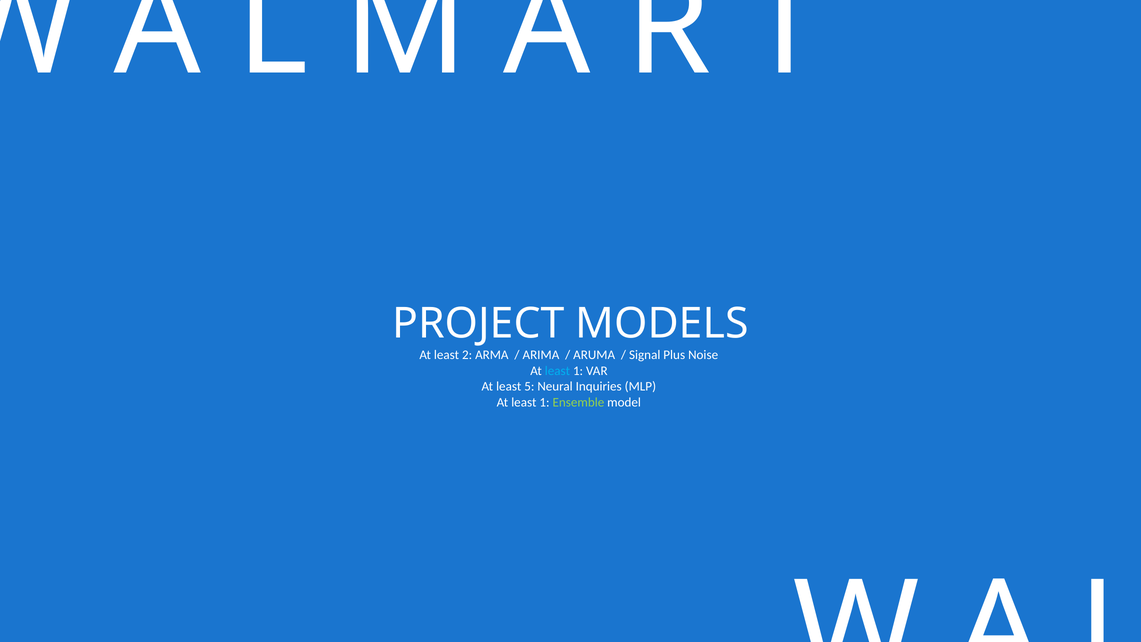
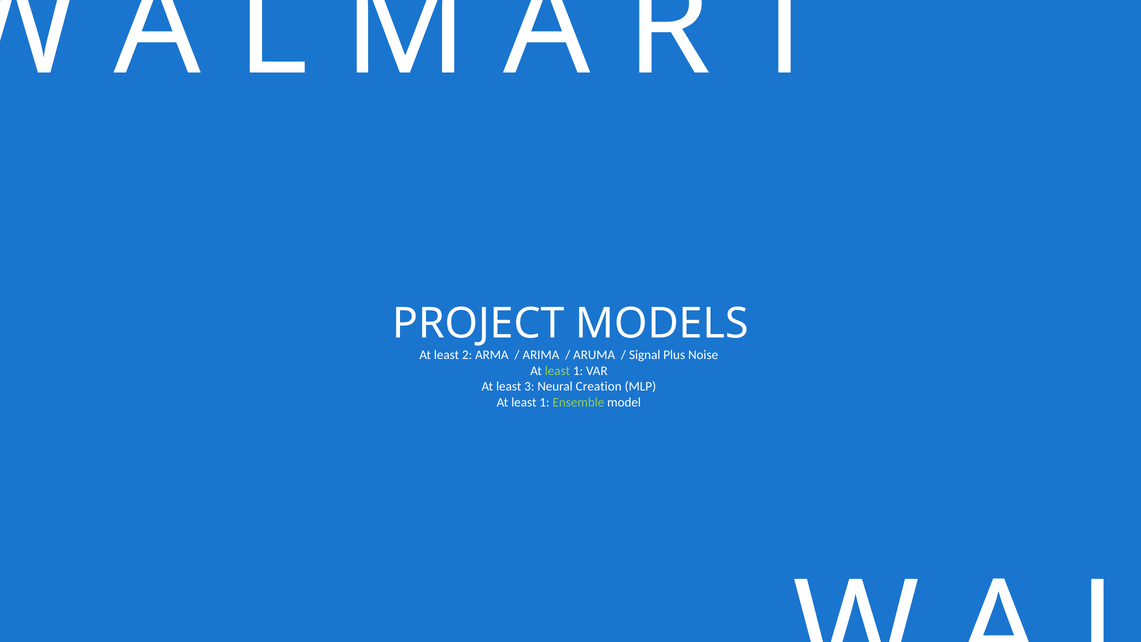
least at (557, 371) colour: light blue -> light green
5: 5 -> 3
Inquiries: Inquiries -> Creation
